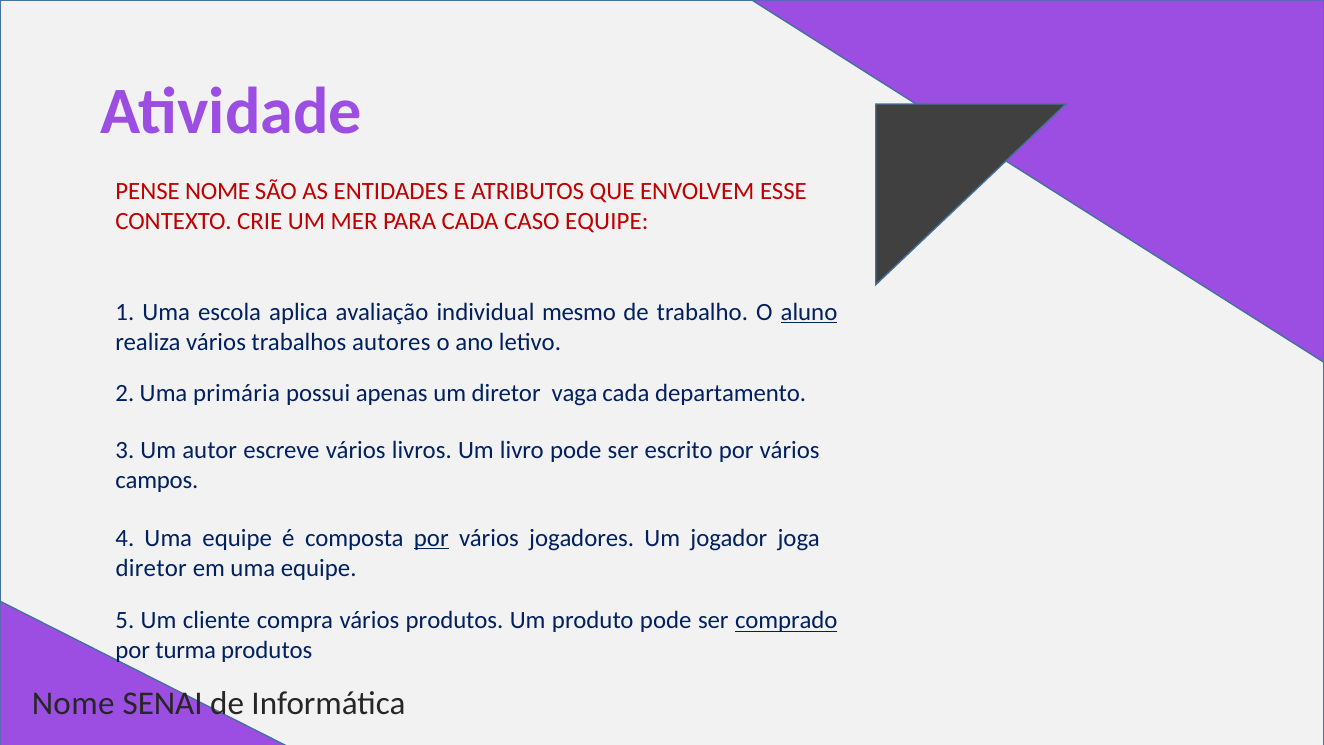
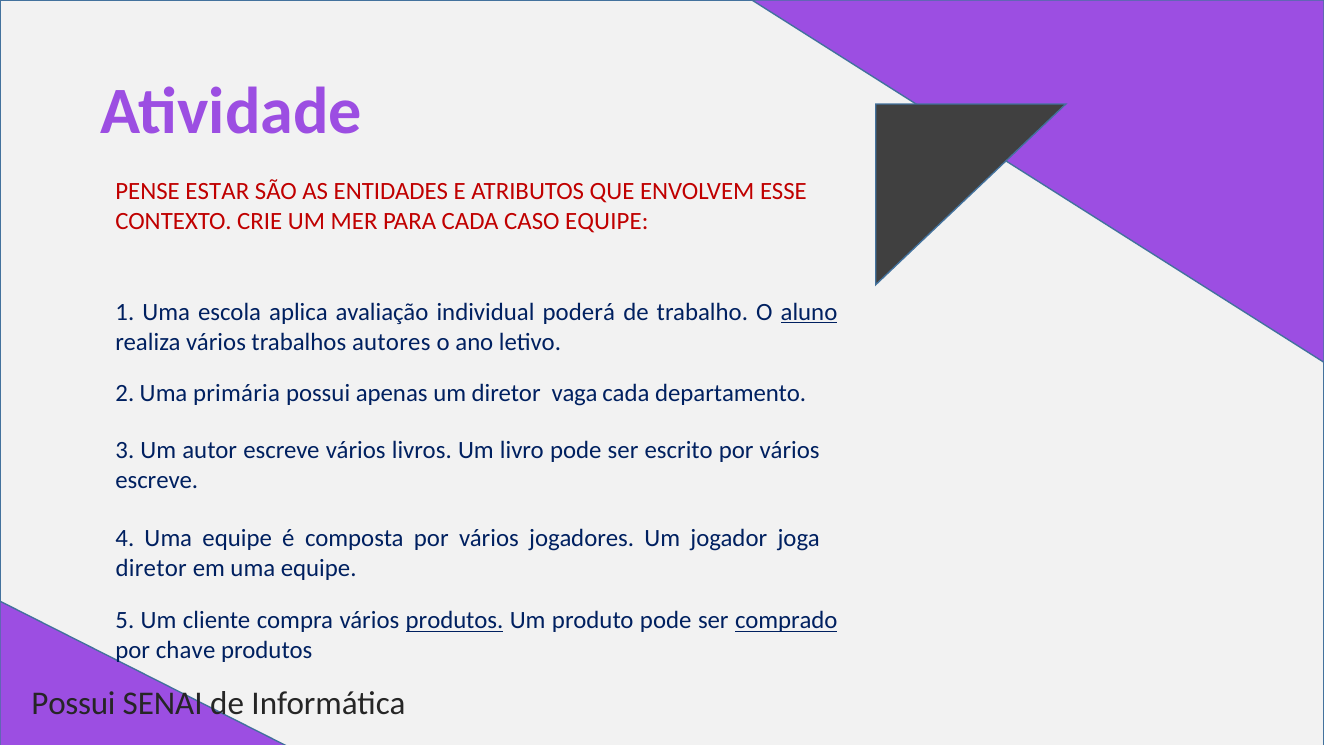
PENSE NOME: NOME -> ESTAR
mesmo: mesmo -> poderá
campos at (157, 480): campos -> escreve
por at (431, 538) underline: present -> none
produtos at (455, 620) underline: none -> present
turma: turma -> chave
Nome at (73, 703): Nome -> Possui
